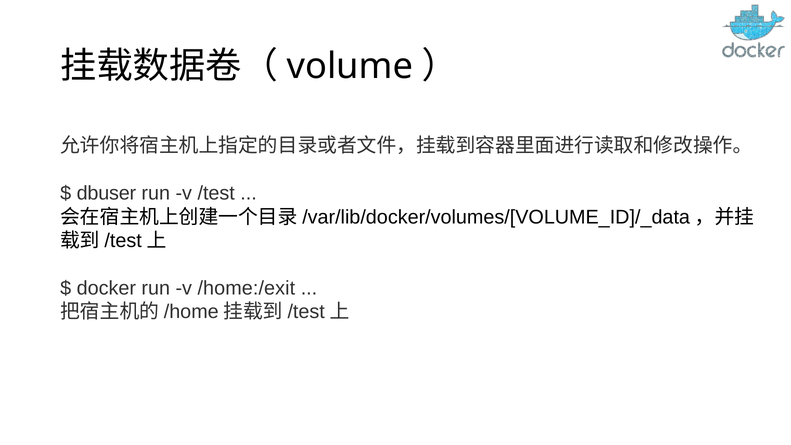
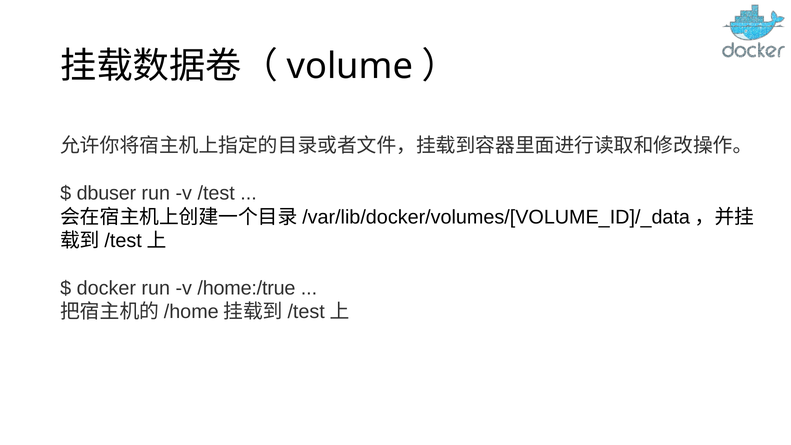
/home:/exit: /home:/exit -> /home:/true
